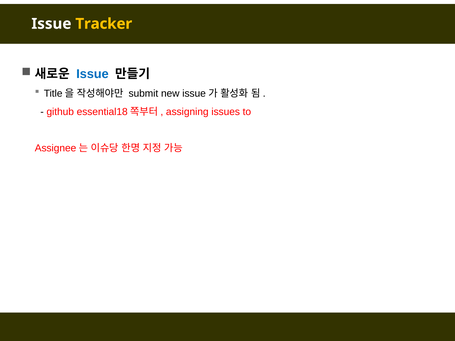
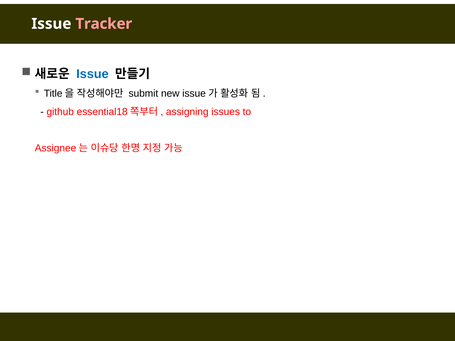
Tracker colour: yellow -> pink
